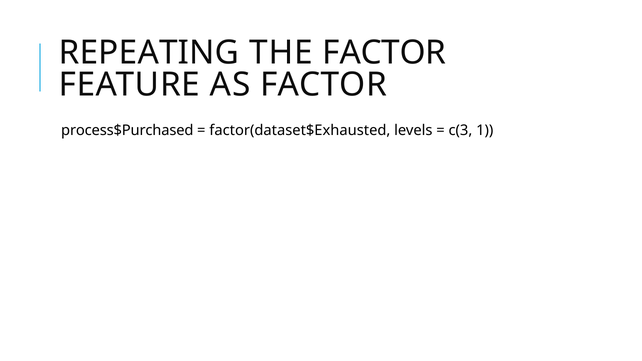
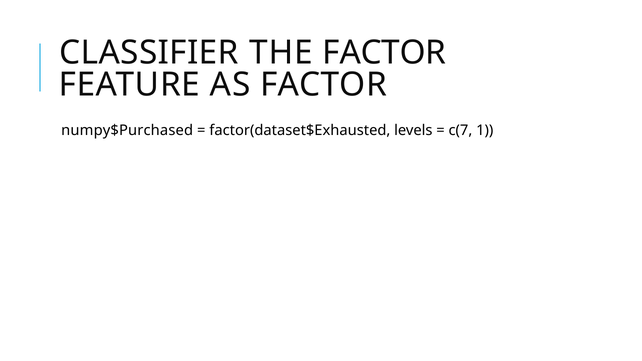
REPEATING: REPEATING -> CLASSIFIER
process$Purchased: process$Purchased -> numpy$Purchased
c(3: c(3 -> c(7
